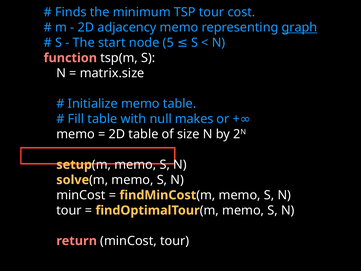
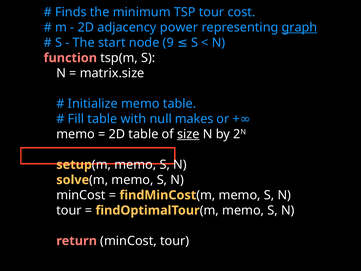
adjacency memo: memo -> power
5: 5 -> 9
size underline: none -> present
